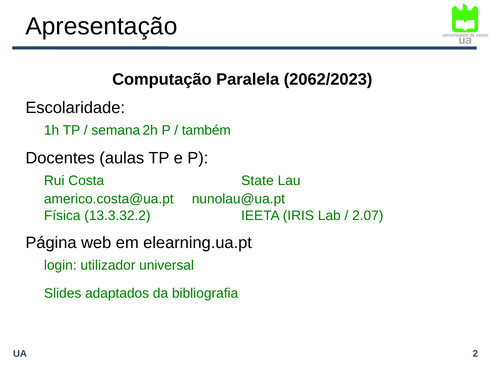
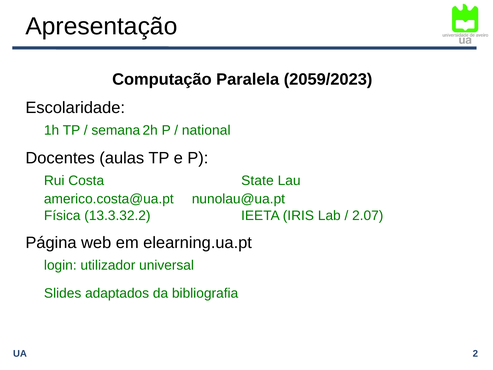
2062/2023: 2062/2023 -> 2059/2023
também: também -> national
